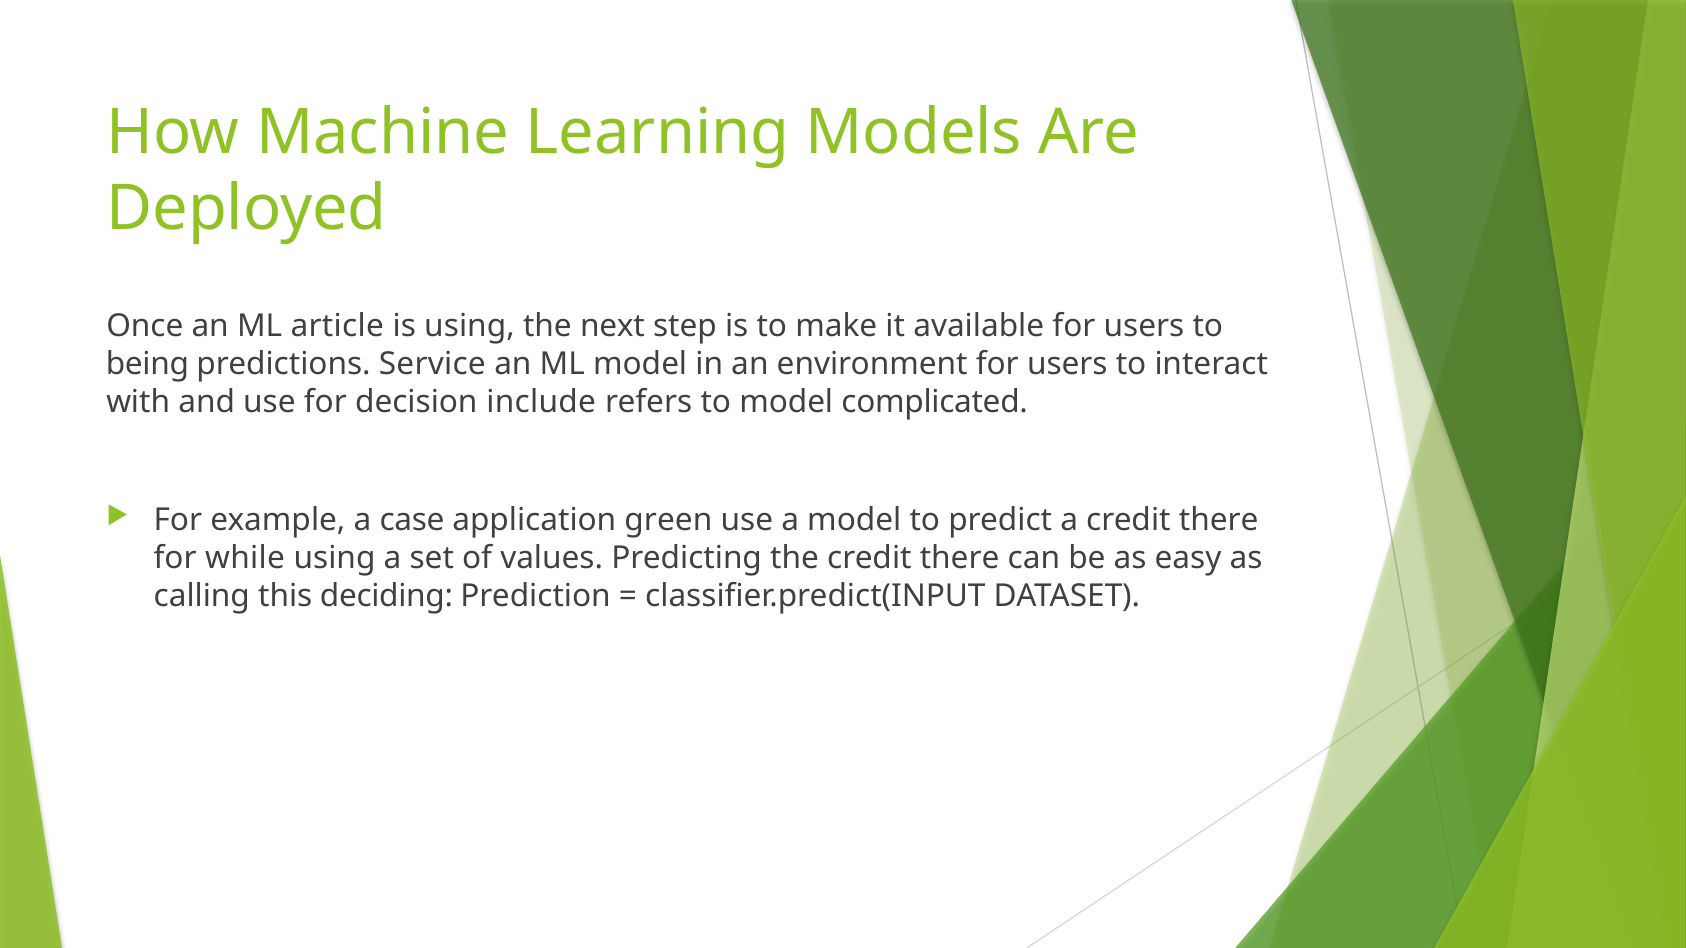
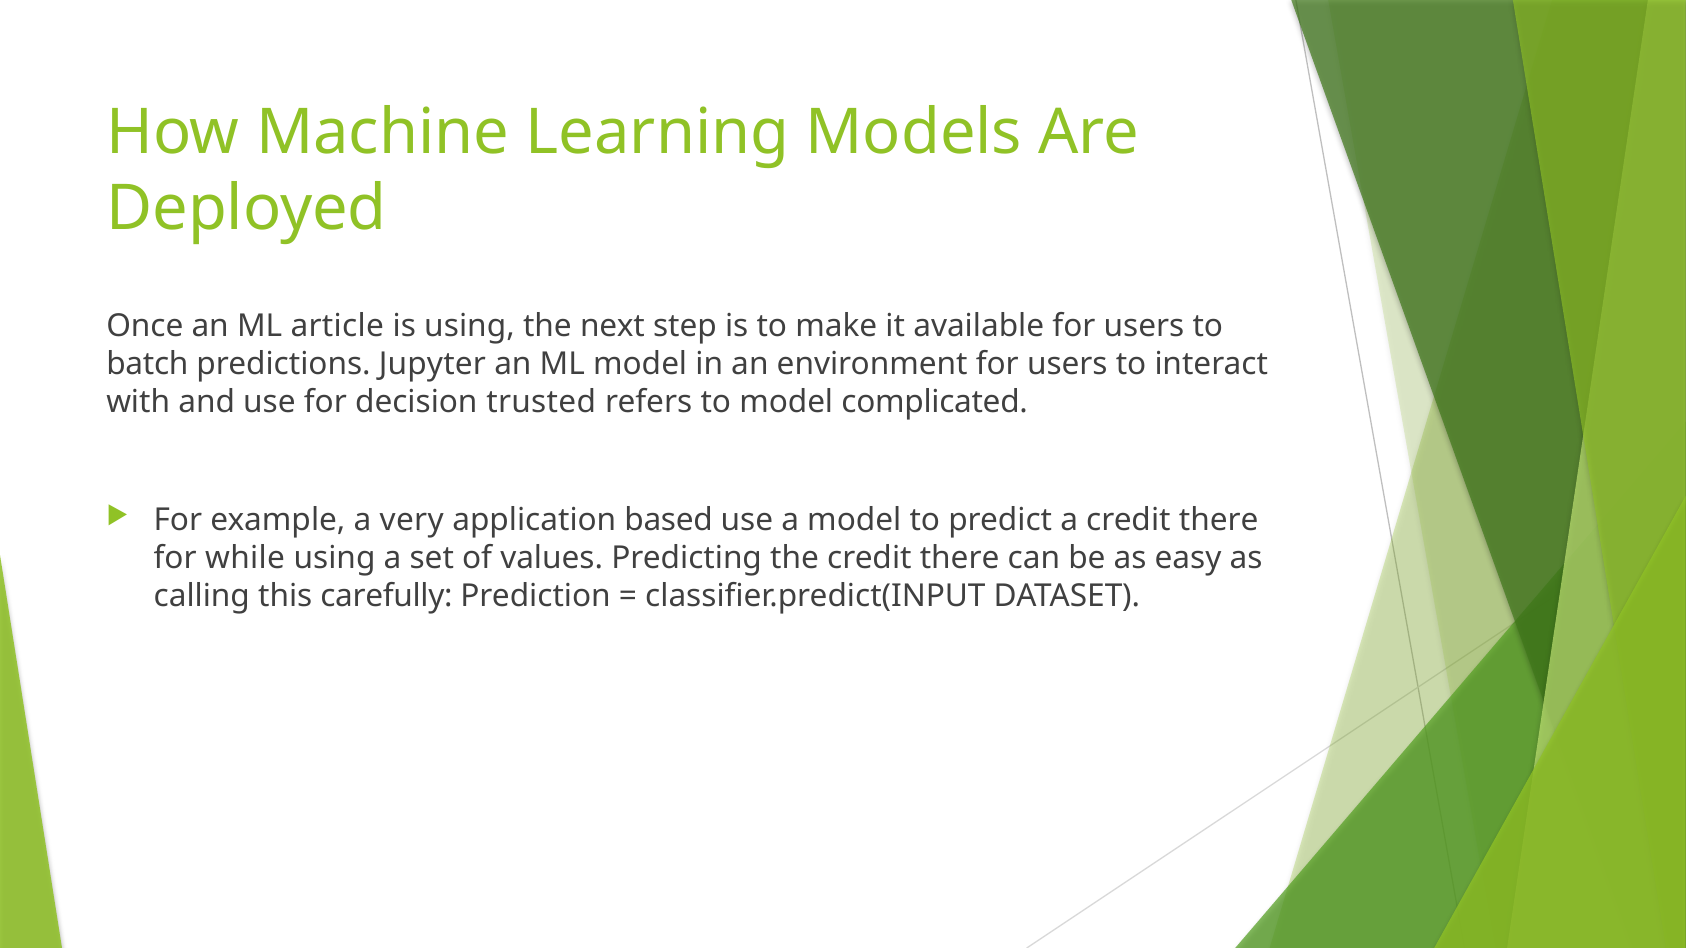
being: being -> batch
Service: Service -> Jupyter
include: include -> trusted
case: case -> very
green: green -> based
deciding: deciding -> carefully
